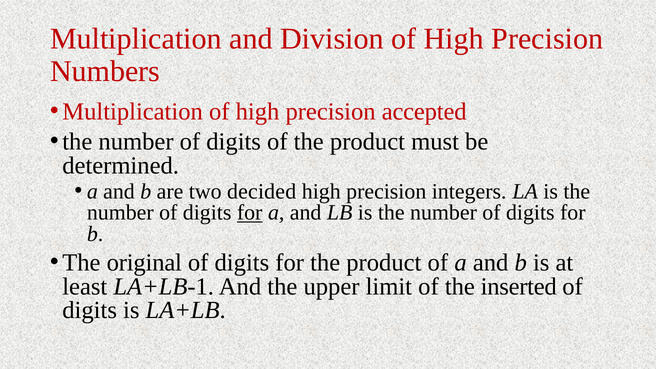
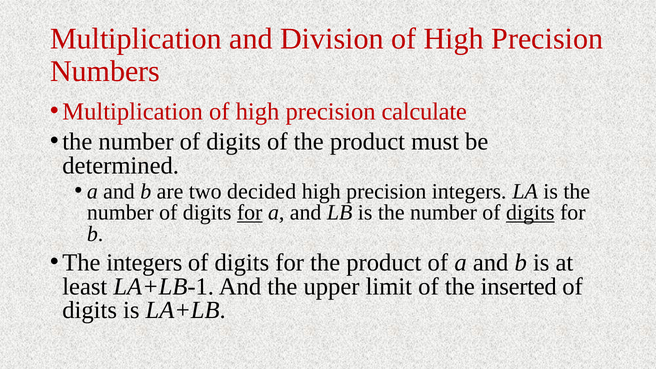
accepted: accepted -> calculate
digits at (530, 213) underline: none -> present
The original: original -> integers
